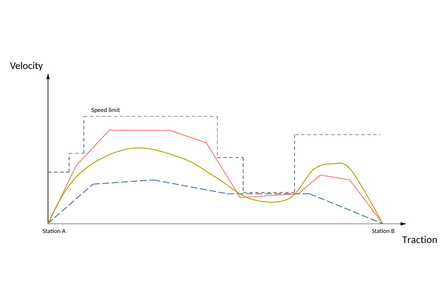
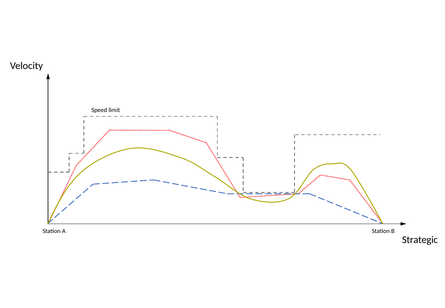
Traction: Traction -> Strategic
